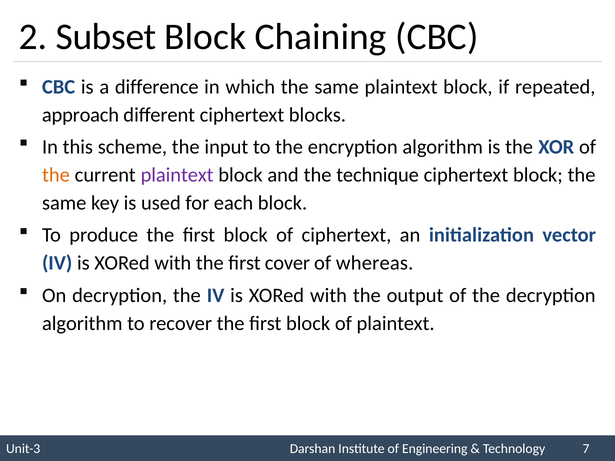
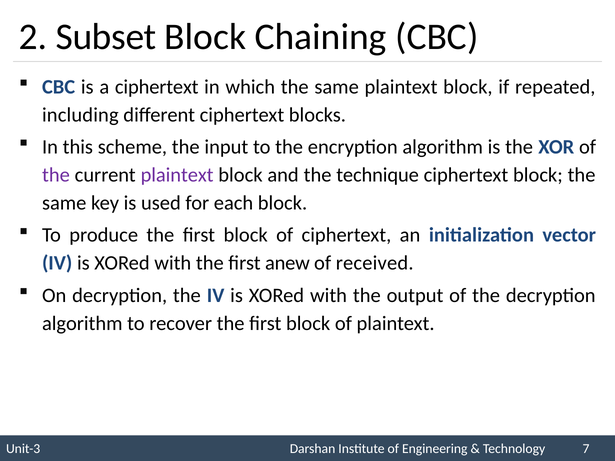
a difference: difference -> ciphertext
approach: approach -> including
the at (56, 175) colour: orange -> purple
cover: cover -> anew
whereas: whereas -> received
